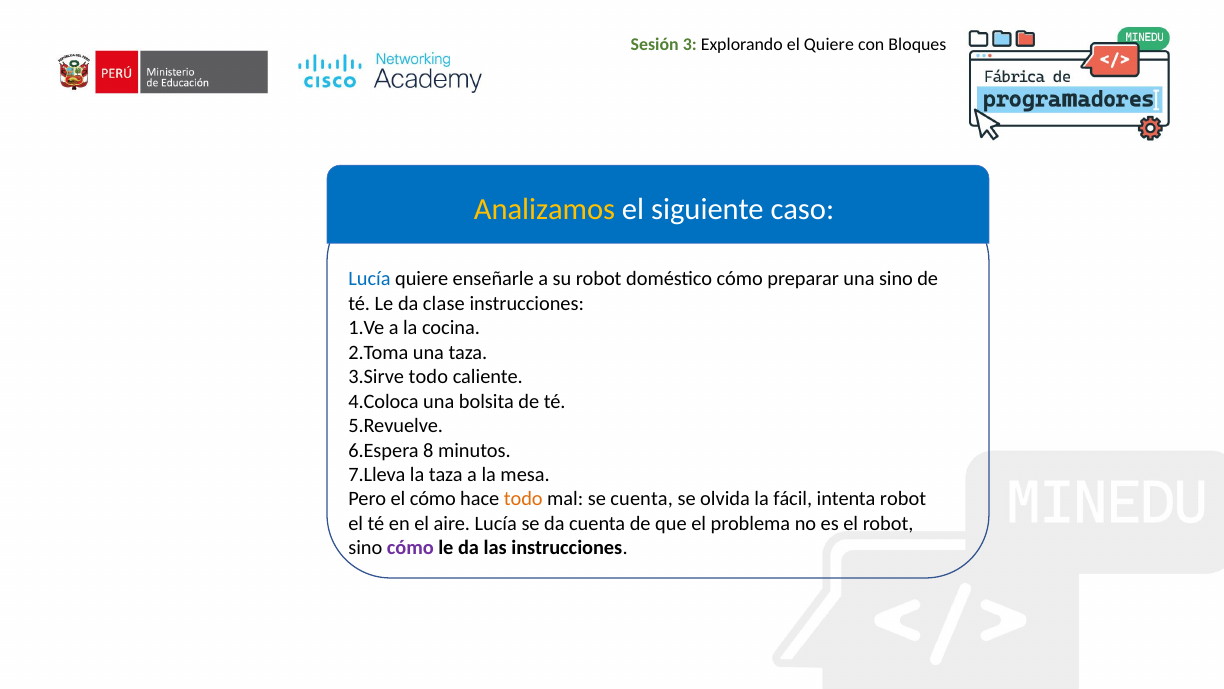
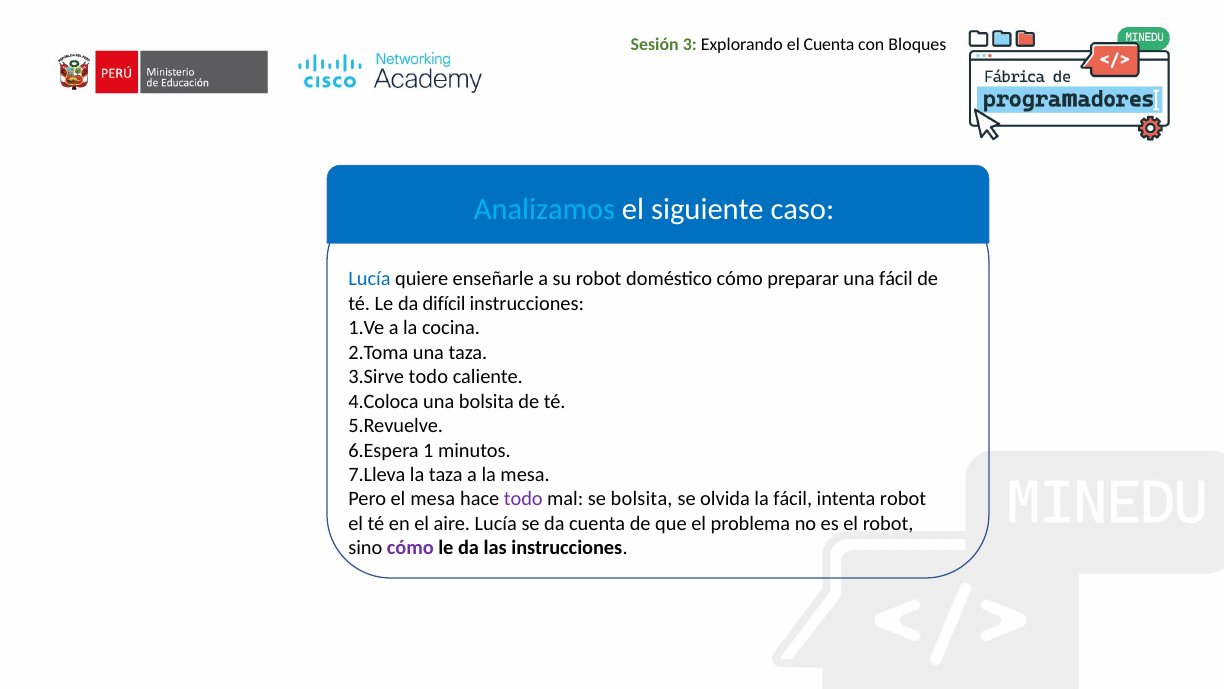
el Quiere: Quiere -> Cuenta
Analizamos colour: yellow -> light blue
una sino: sino -> fácil
clase: clase -> difícil
8: 8 -> 1
el cómo: cómo -> mesa
todo at (523, 499) colour: orange -> purple
se cuenta: cuenta -> bolsita
